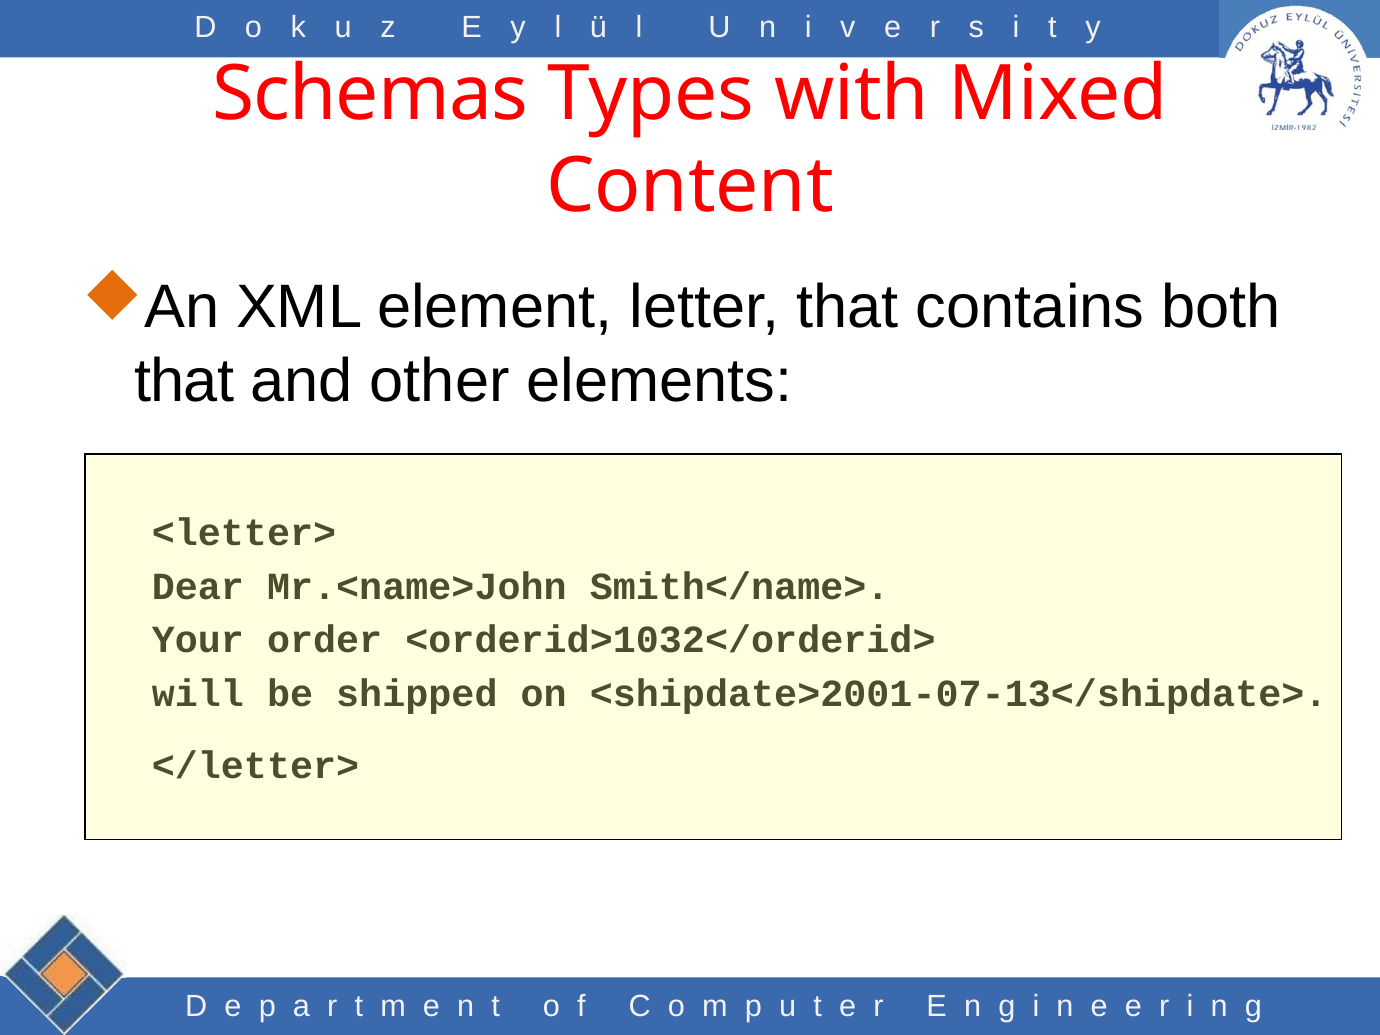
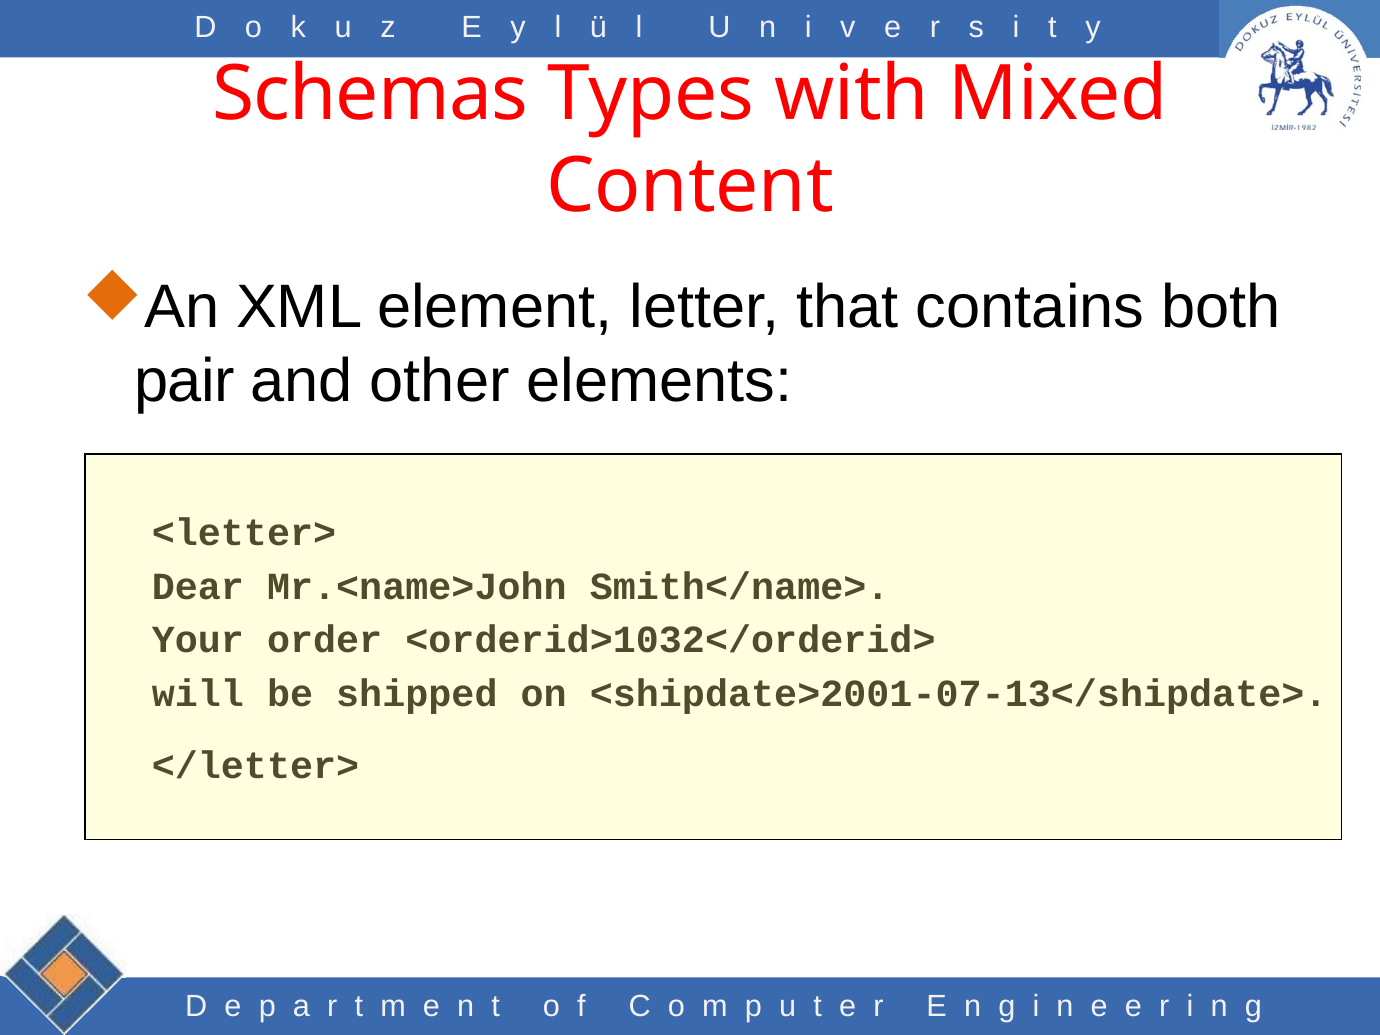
that at (184, 381): that -> pair
